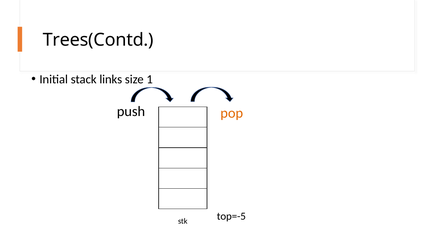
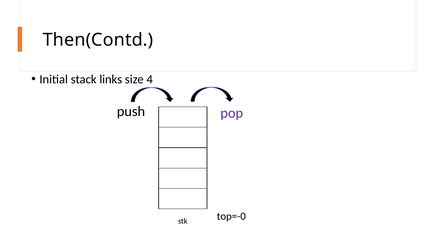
Trees(Contd: Trees(Contd -> Then(Contd
1: 1 -> 4
pop colour: orange -> purple
top=-5: top=-5 -> top=-0
